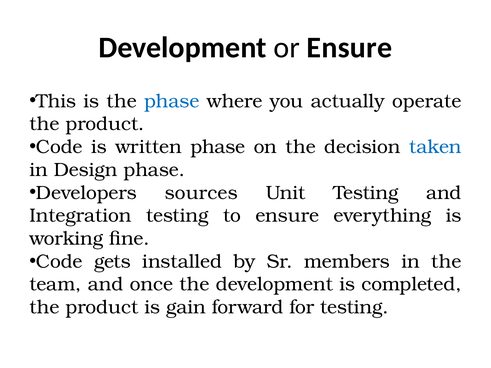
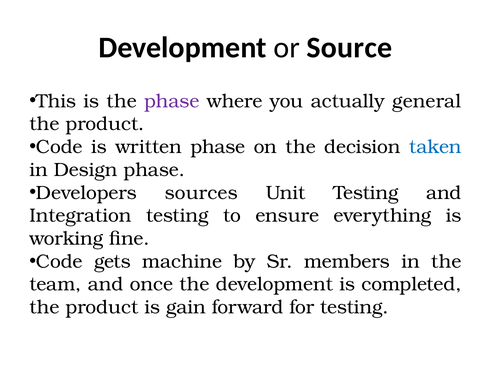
or Ensure: Ensure -> Source
phase at (172, 101) colour: blue -> purple
operate: operate -> general
installed: installed -> machine
